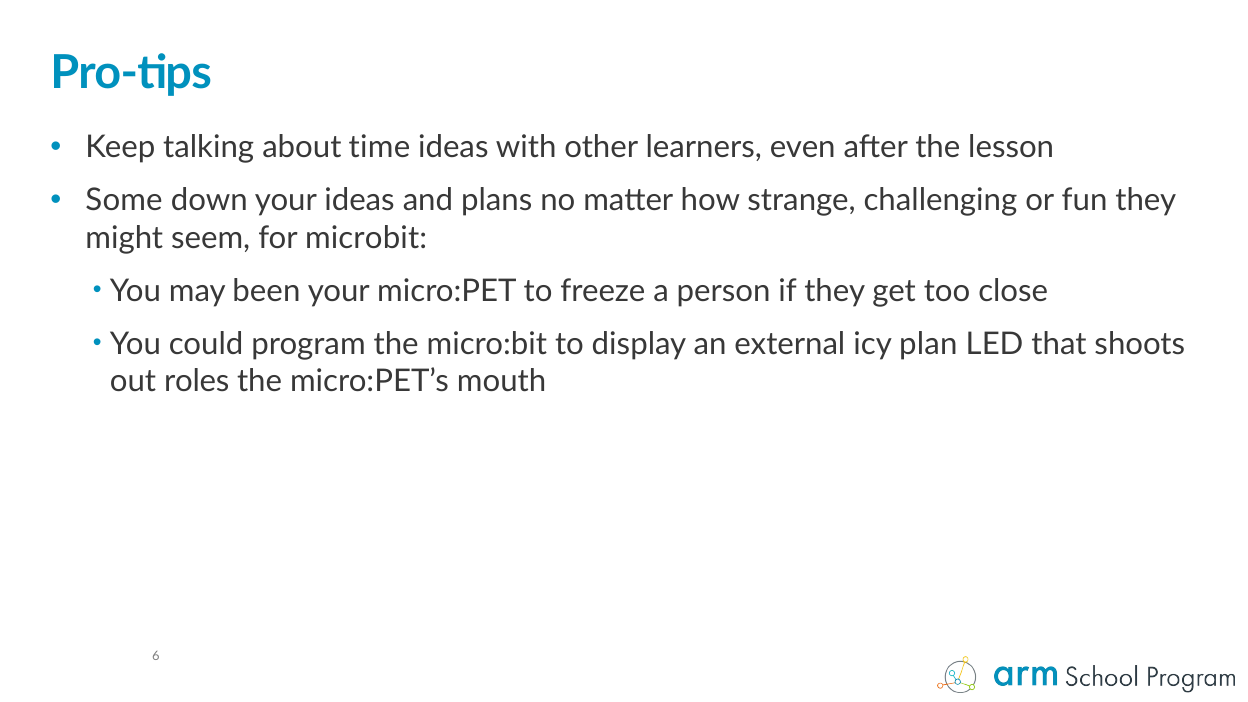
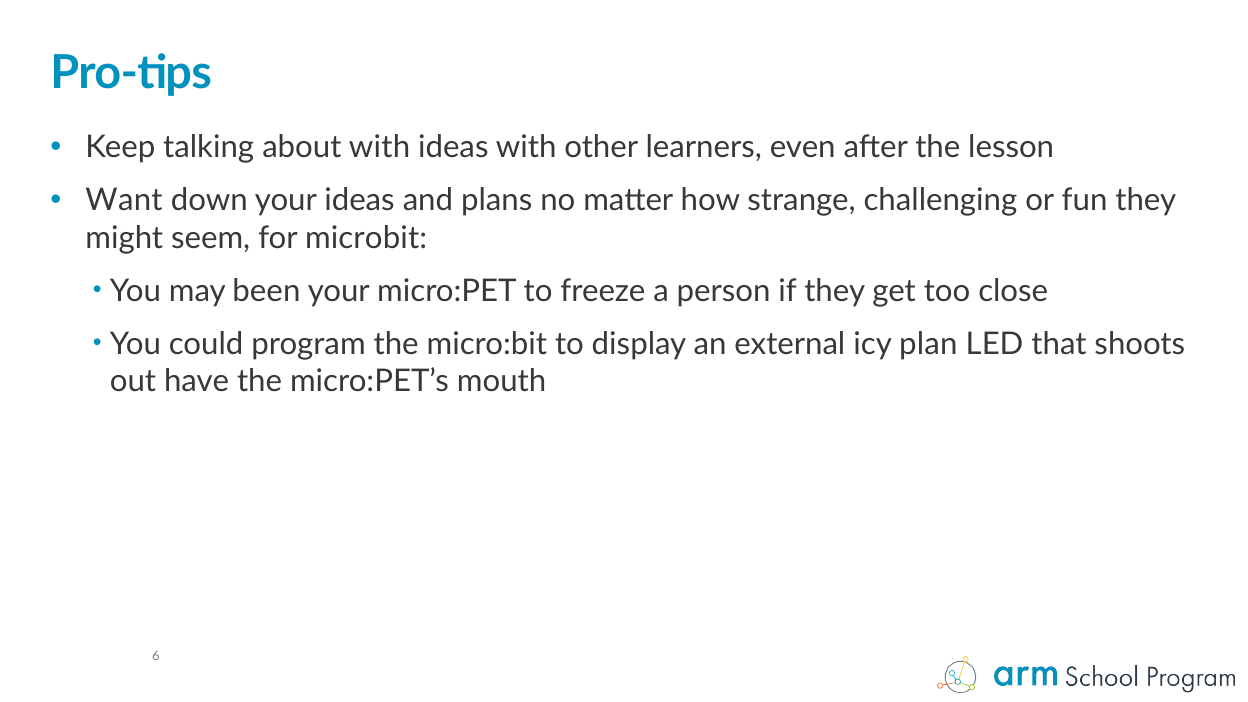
about time: time -> with
Some: Some -> Want
roles: roles -> have
